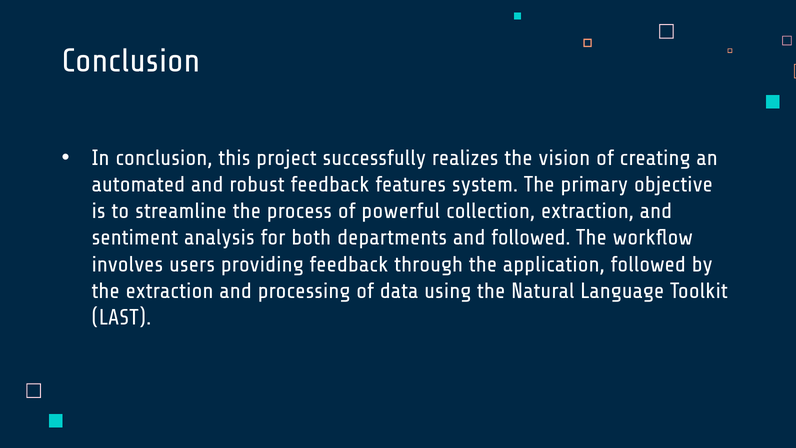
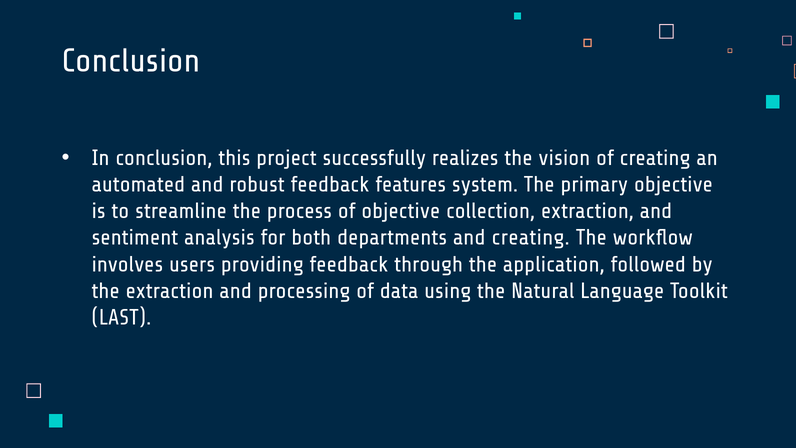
of powerful: powerful -> objective
and followed: followed -> creating
